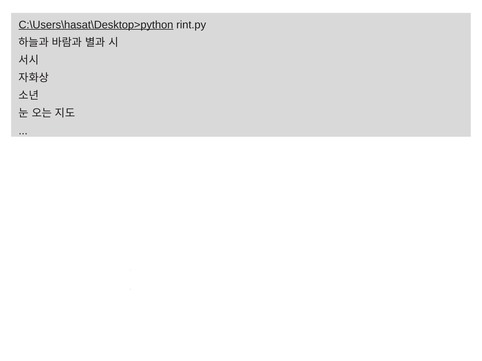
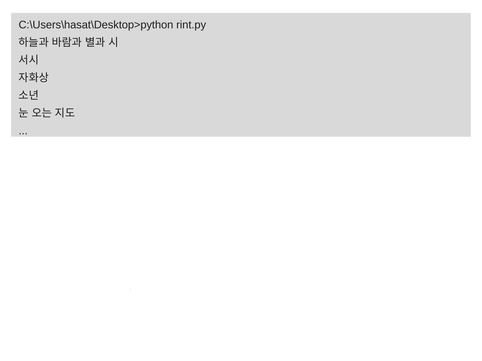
C:\Users\hasat\Desktop>python underline: present -> none
